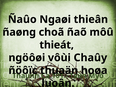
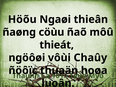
Ñaûo: Ñaûo -> Höõu
choã: choã -> cöùu
